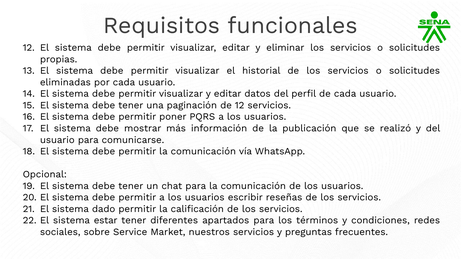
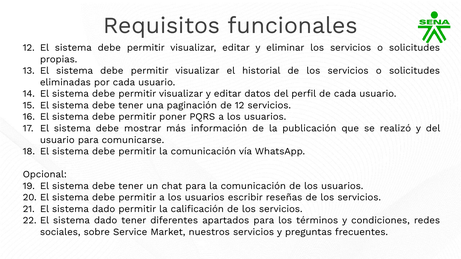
estar at (106, 221): estar -> dado
